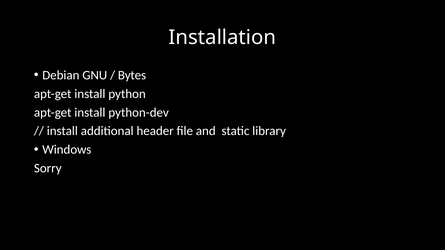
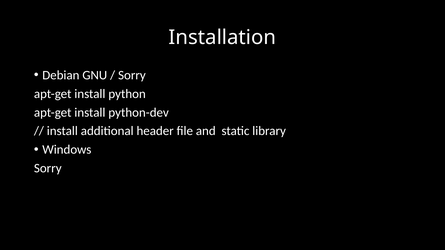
Bytes at (132, 75): Bytes -> Sorry
